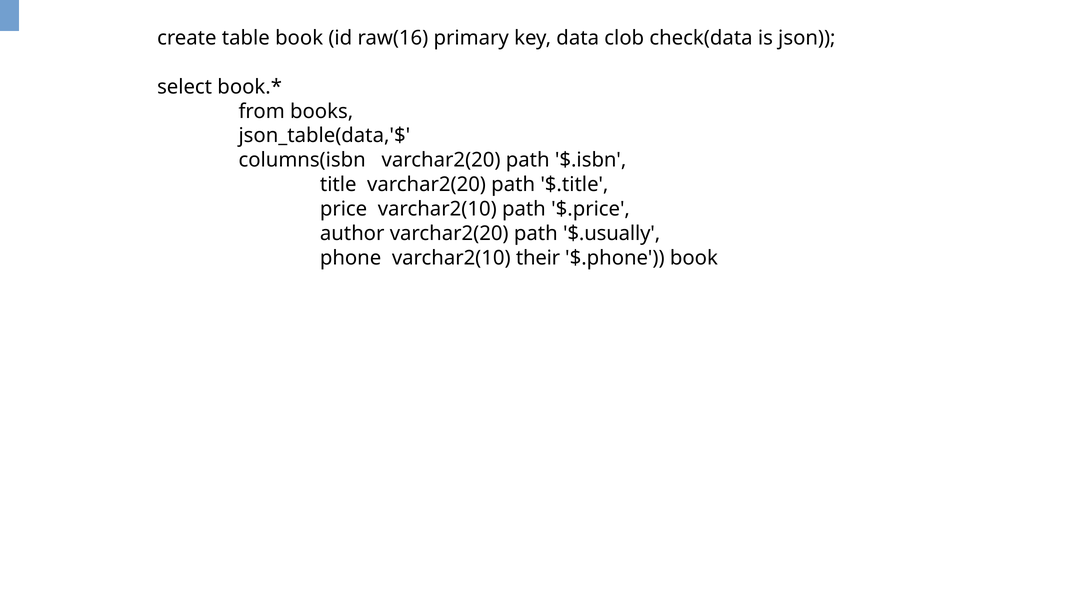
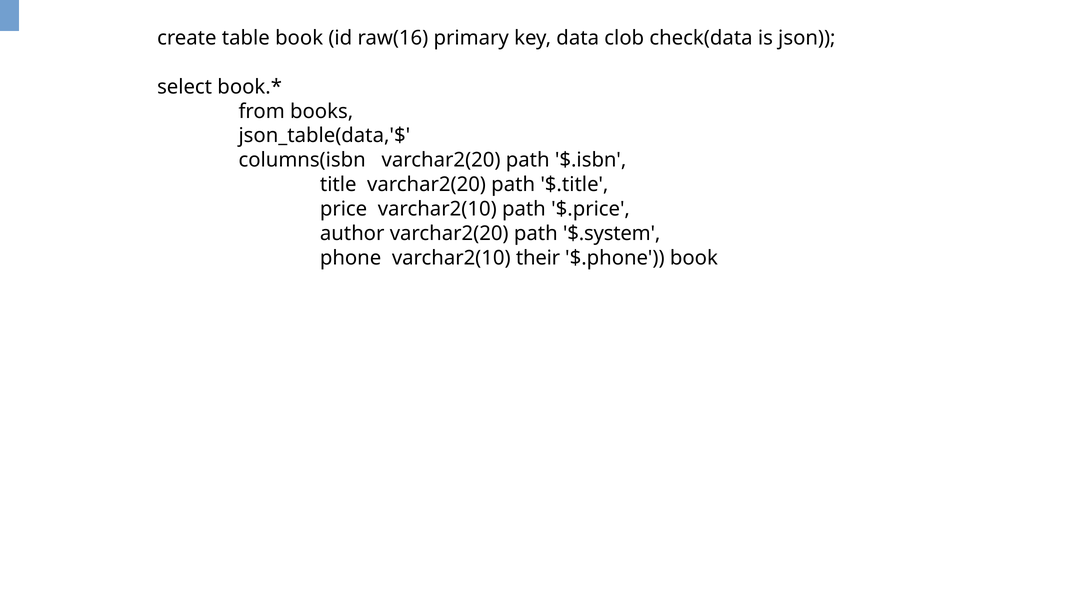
$.usually: $.usually -> $.system
